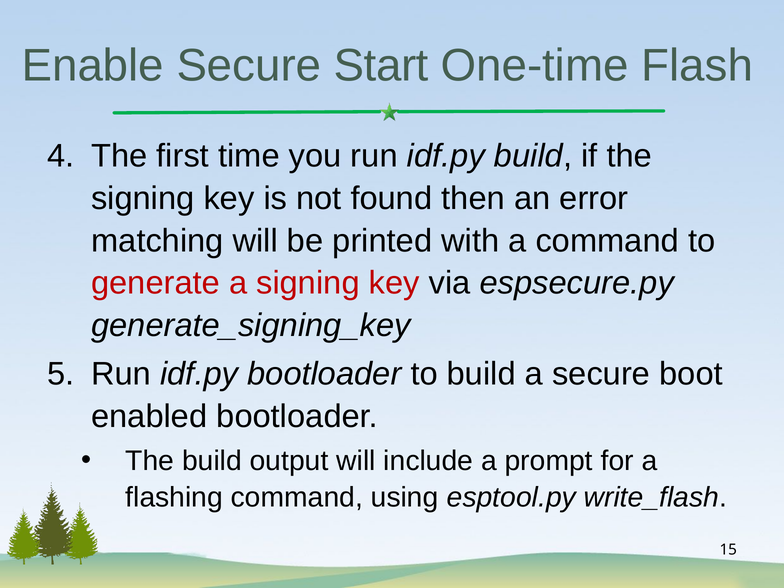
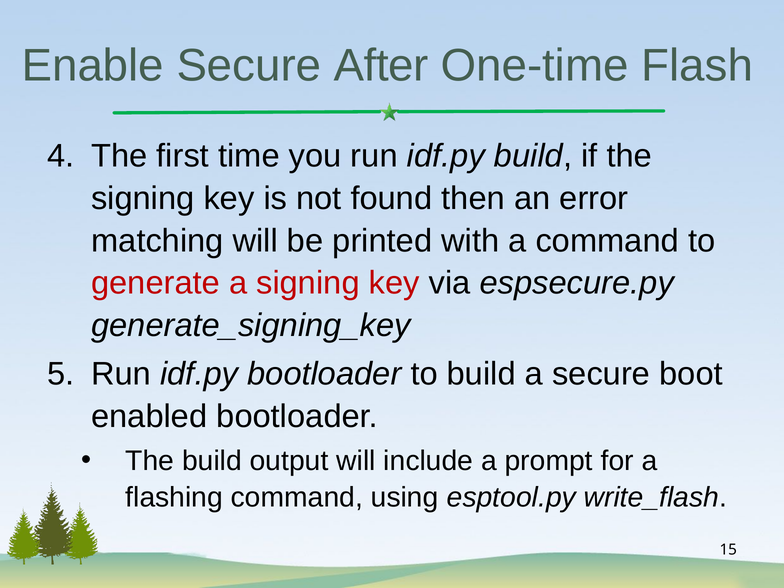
Start: Start -> After
